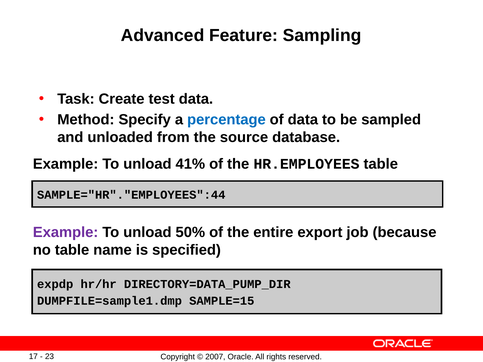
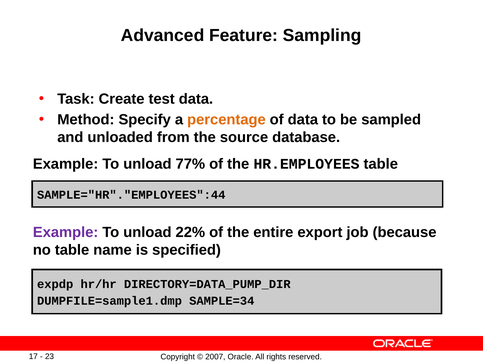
percentage colour: blue -> orange
41%: 41% -> 77%
50%: 50% -> 22%
SAMPLE=15: SAMPLE=15 -> SAMPLE=34
